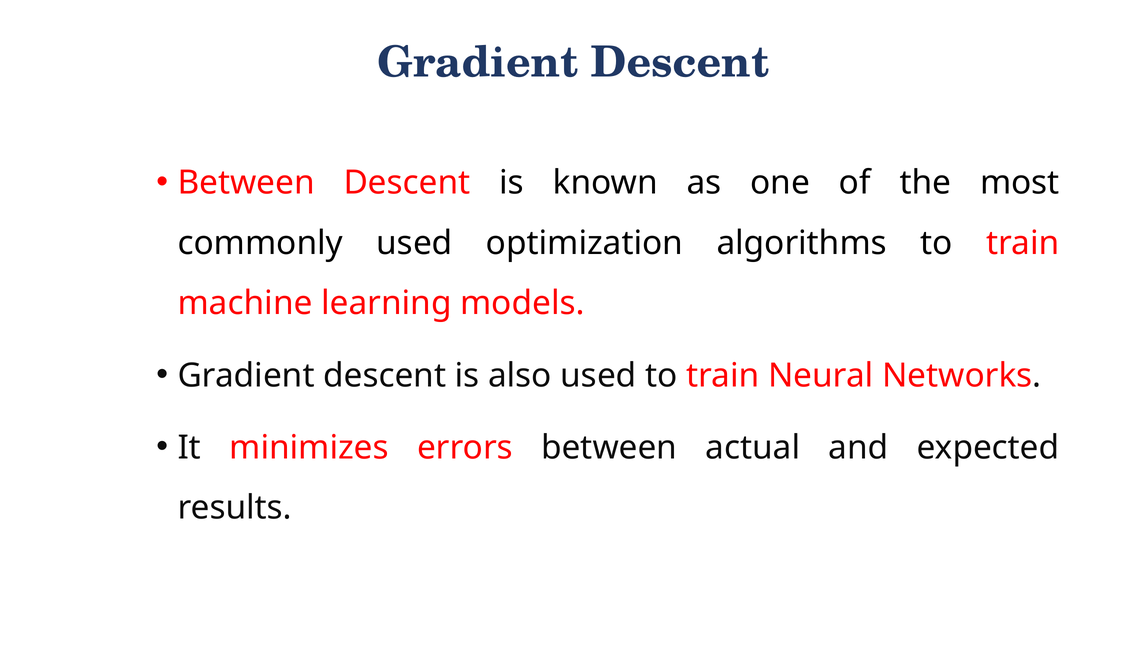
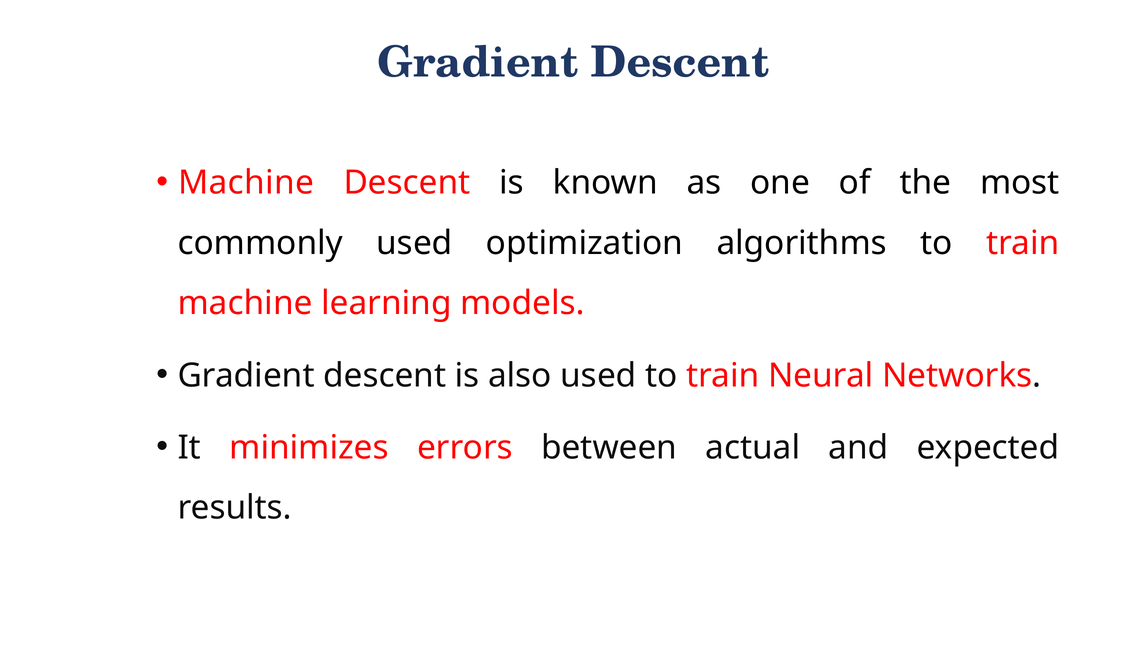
Between at (246, 183): Between -> Machine
